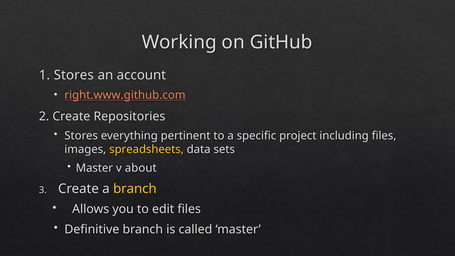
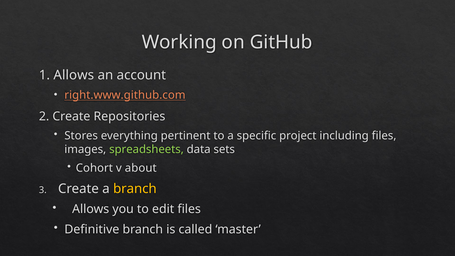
1 Stores: Stores -> Allows
spreadsheets colour: yellow -> light green
Master at (94, 168): Master -> Cohort
